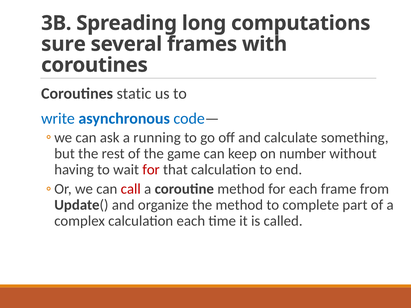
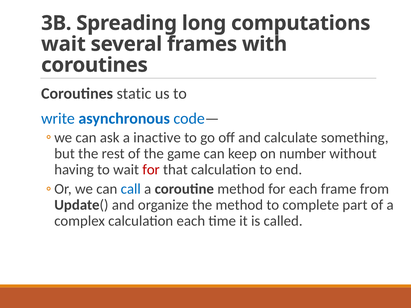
sure at (64, 44): sure -> wait
running: running -> inactive
call colour: red -> blue
